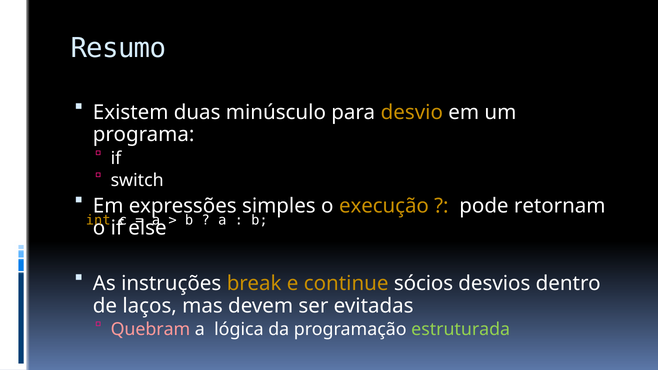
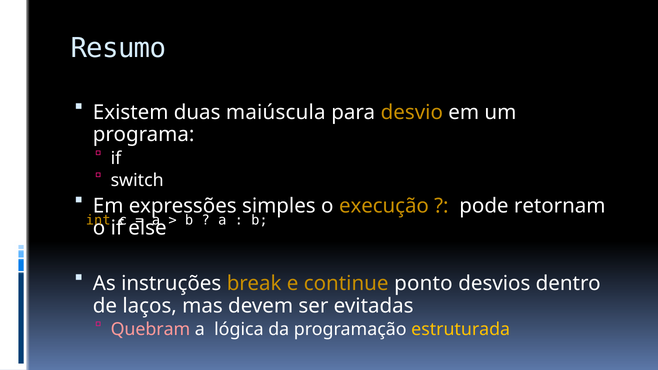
minúsculo: minúsculo -> maiúscula
sócios: sócios -> ponto
estruturada colour: light green -> yellow
